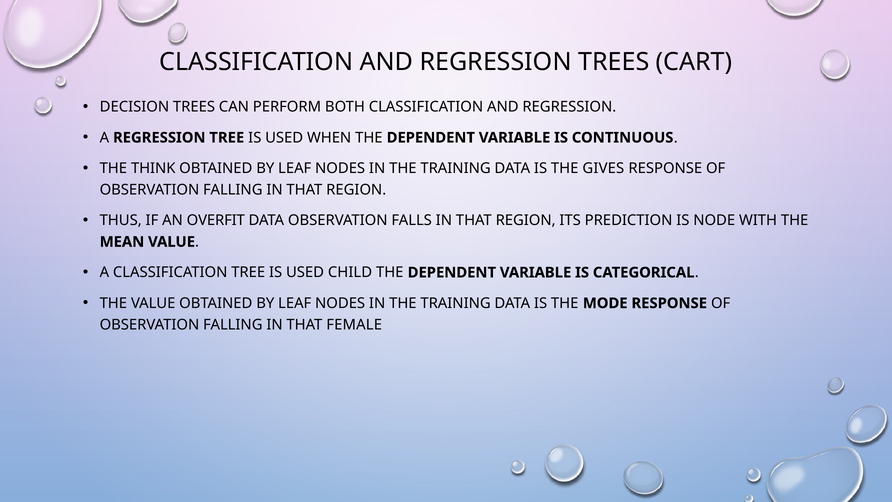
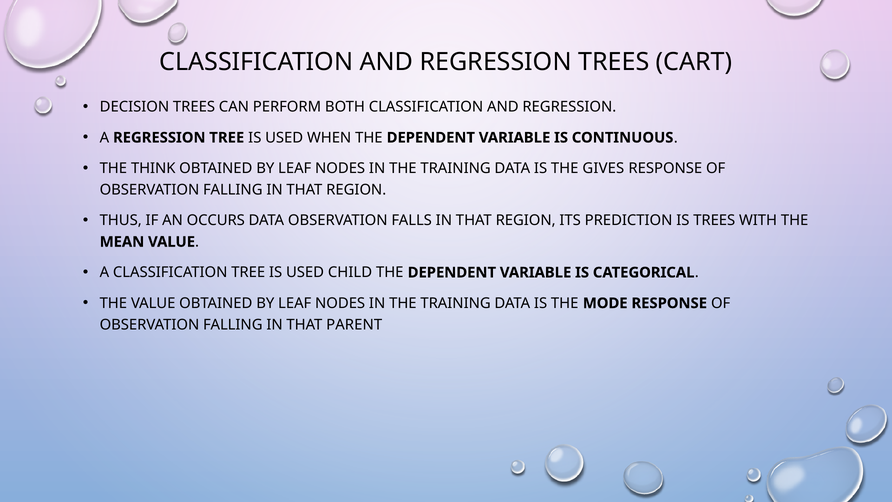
OVERFIT: OVERFIT -> OCCURS
IS NODE: NODE -> TREES
FEMALE: FEMALE -> PARENT
